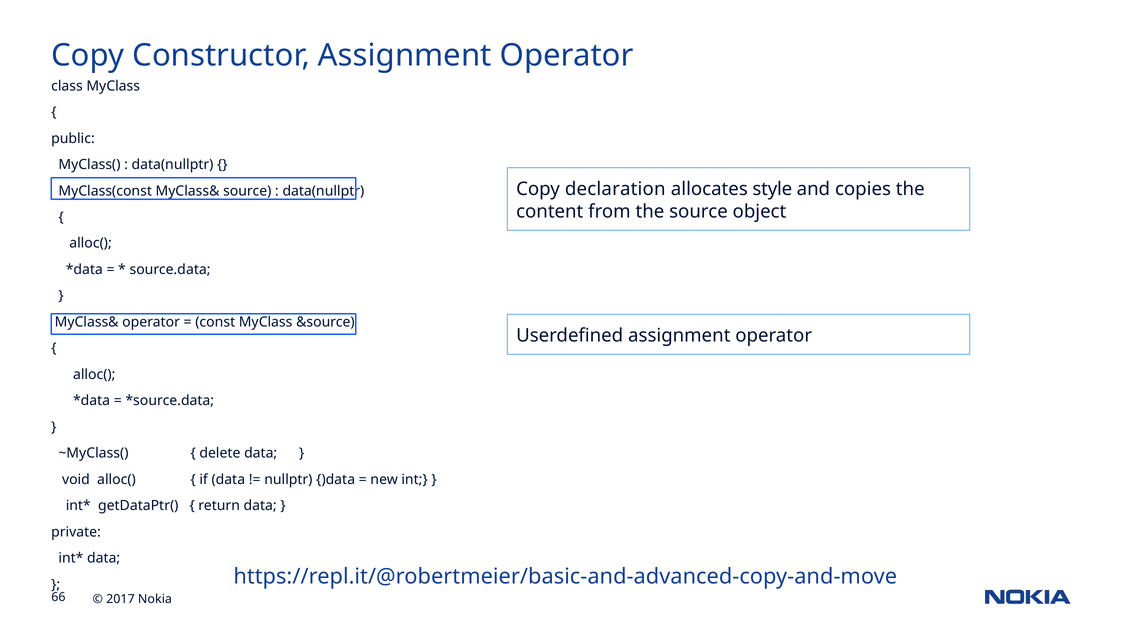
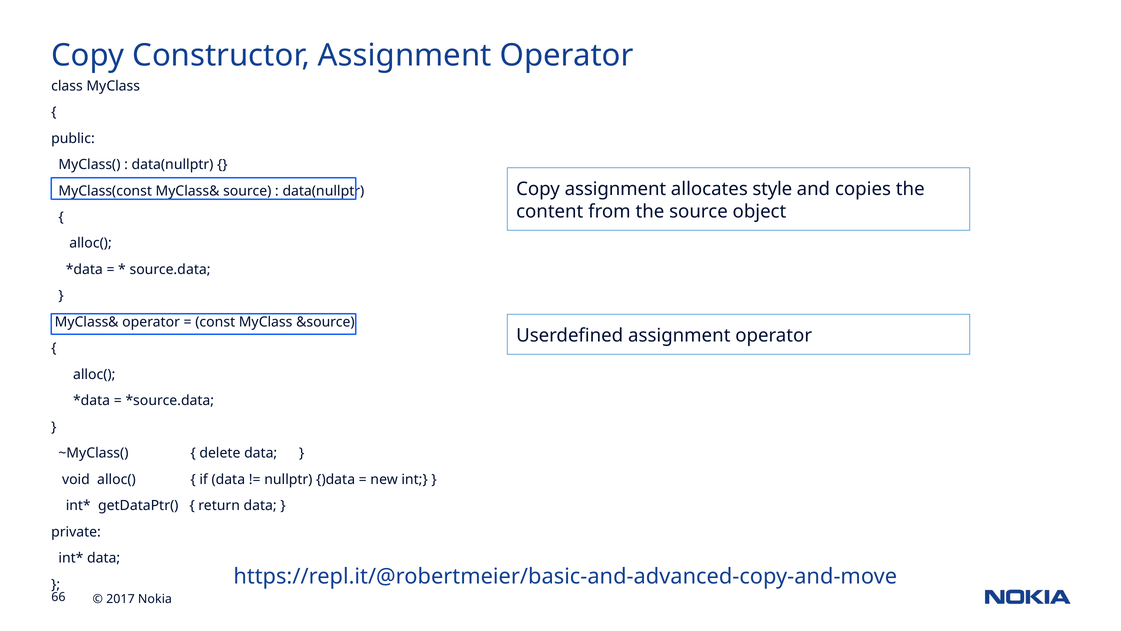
Copy declaration: declaration -> assignment
